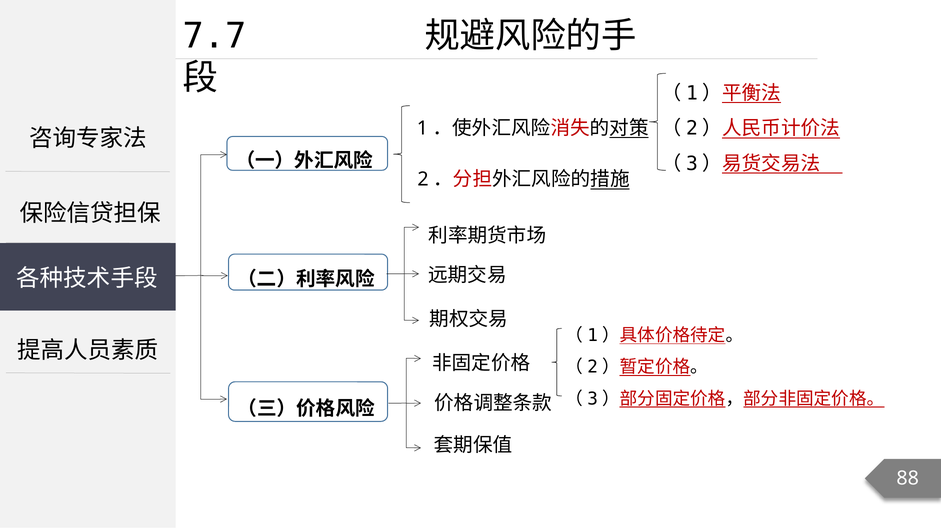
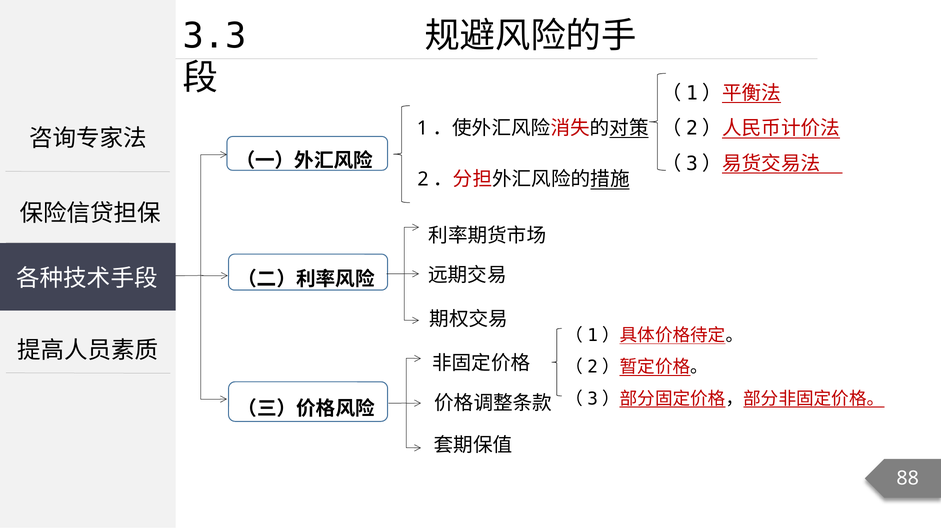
7.7: 7.7 -> 3.3
